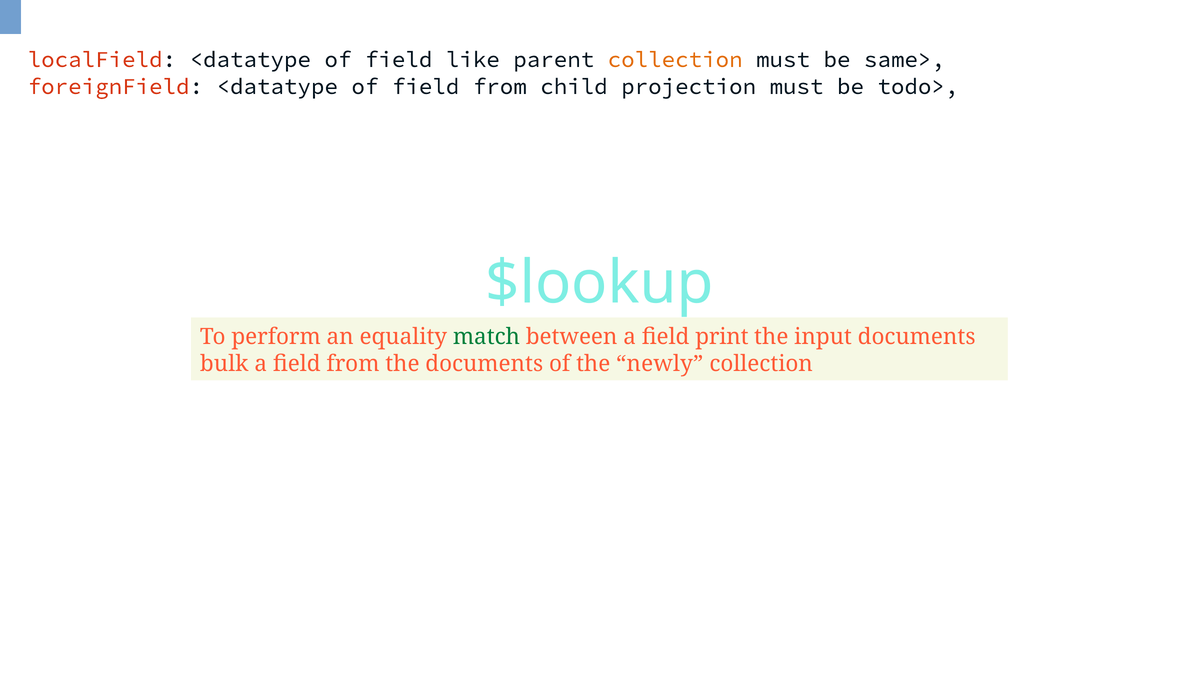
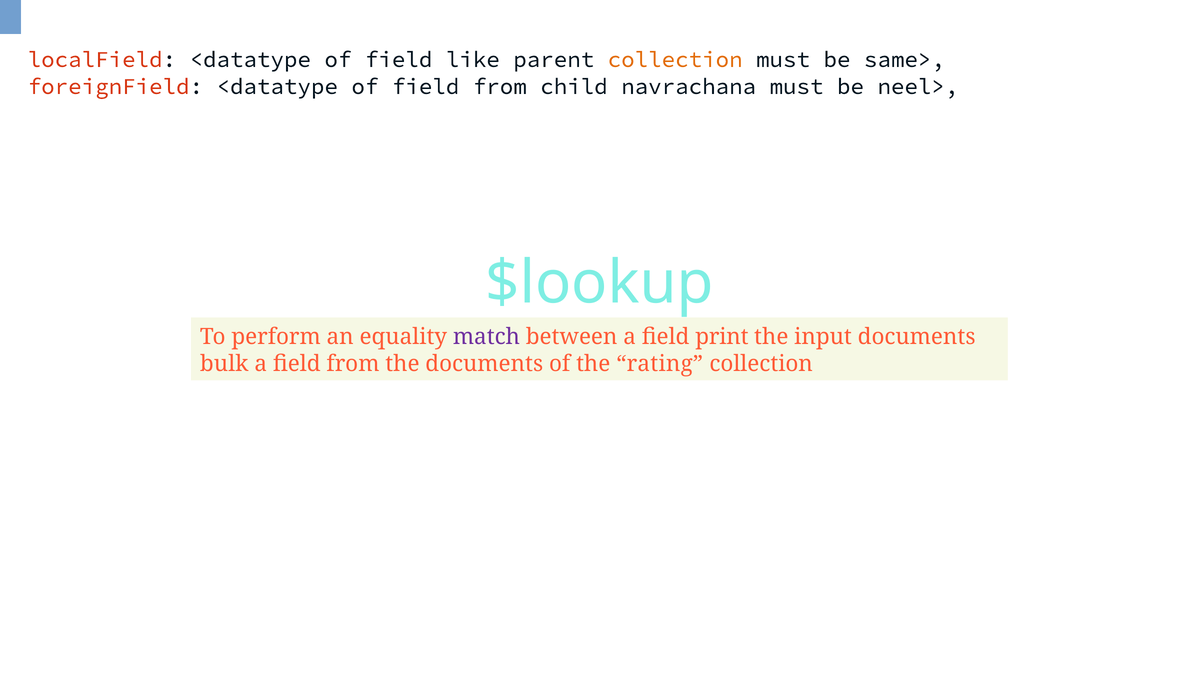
projection: projection -> navrachana
todo>: todo> -> neel>
match colour: green -> purple
newly: newly -> rating
